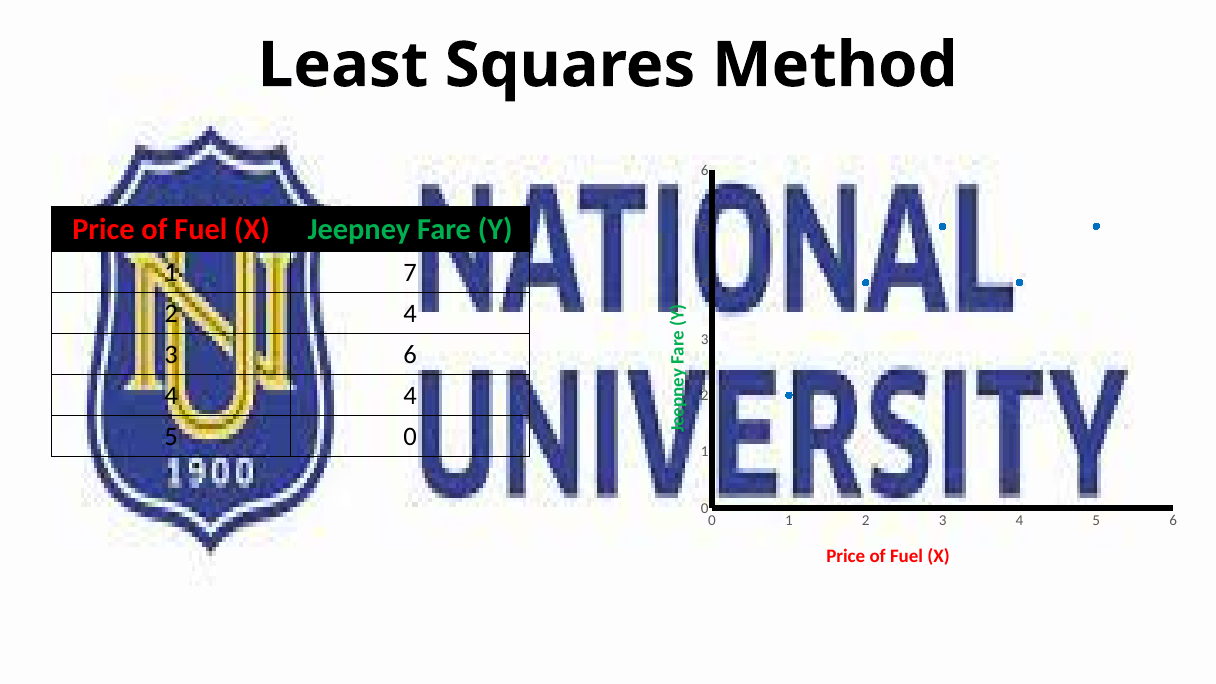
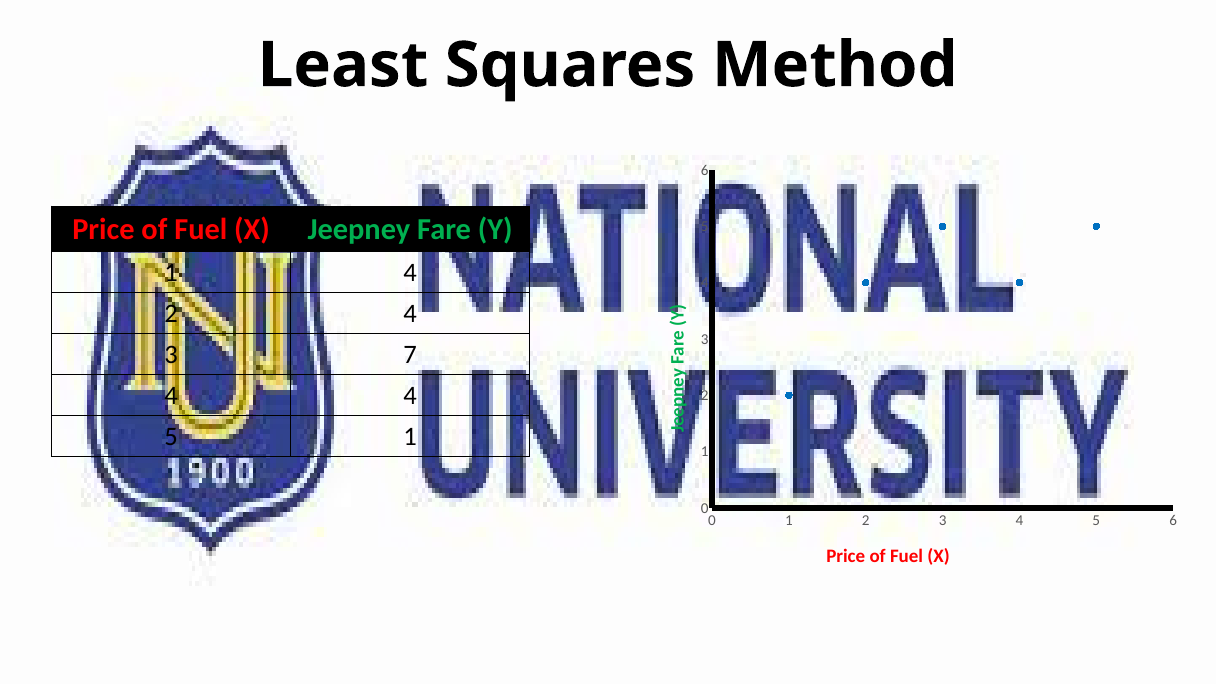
1 7: 7 -> 4
3 6: 6 -> 7
5 0: 0 -> 1
